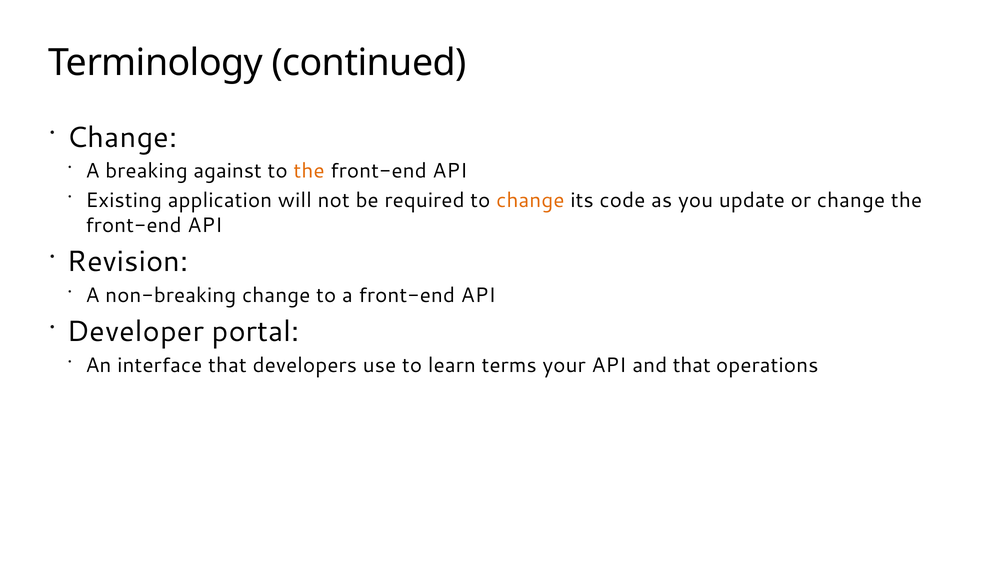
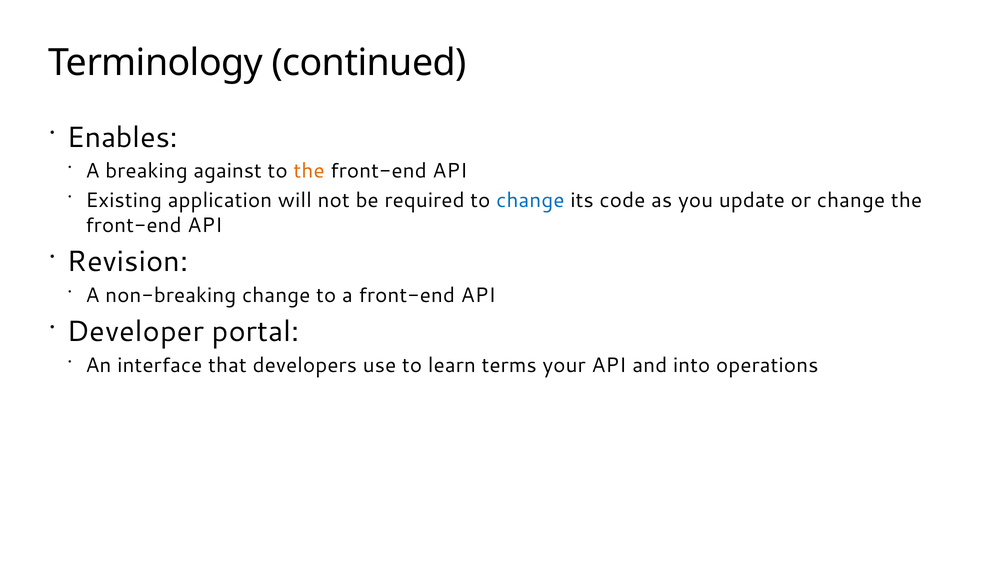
Change at (122, 137): Change -> Enables
change at (530, 200) colour: orange -> blue
and that: that -> into
